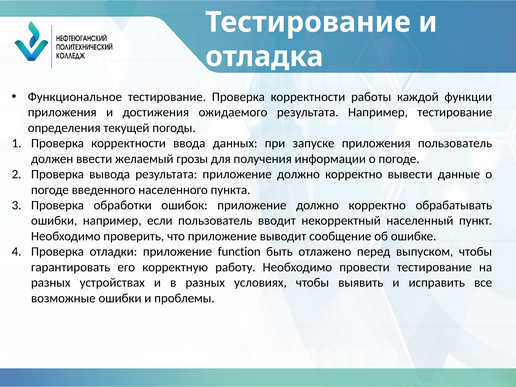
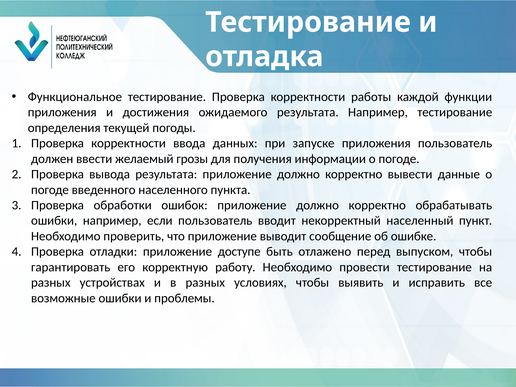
function: function -> доступе
